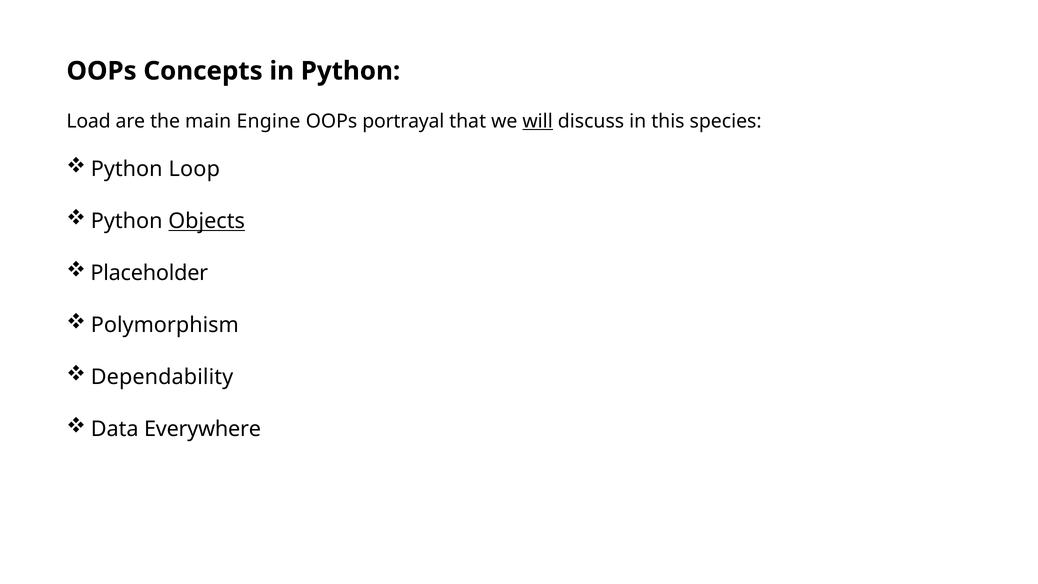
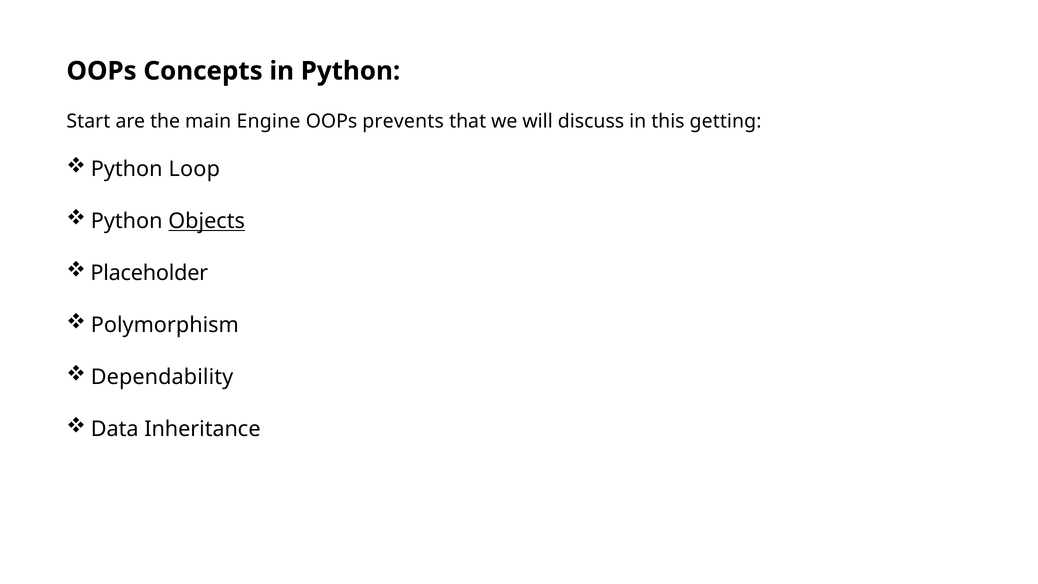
Load: Load -> Start
portrayal: portrayal -> prevents
will underline: present -> none
species: species -> getting
Everywhere: Everywhere -> Inheritаnсe
